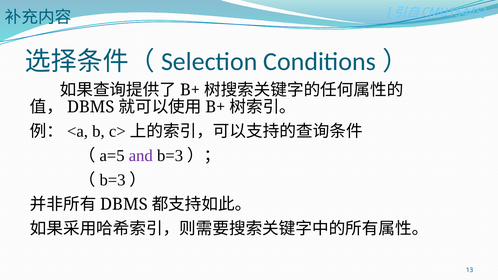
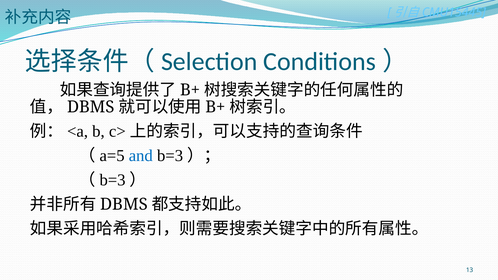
and colour: purple -> blue
